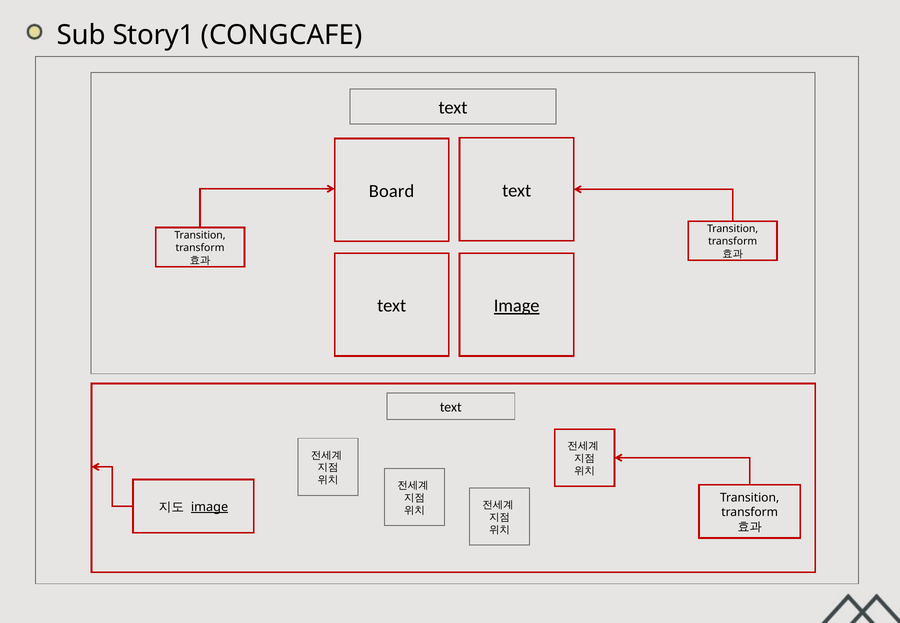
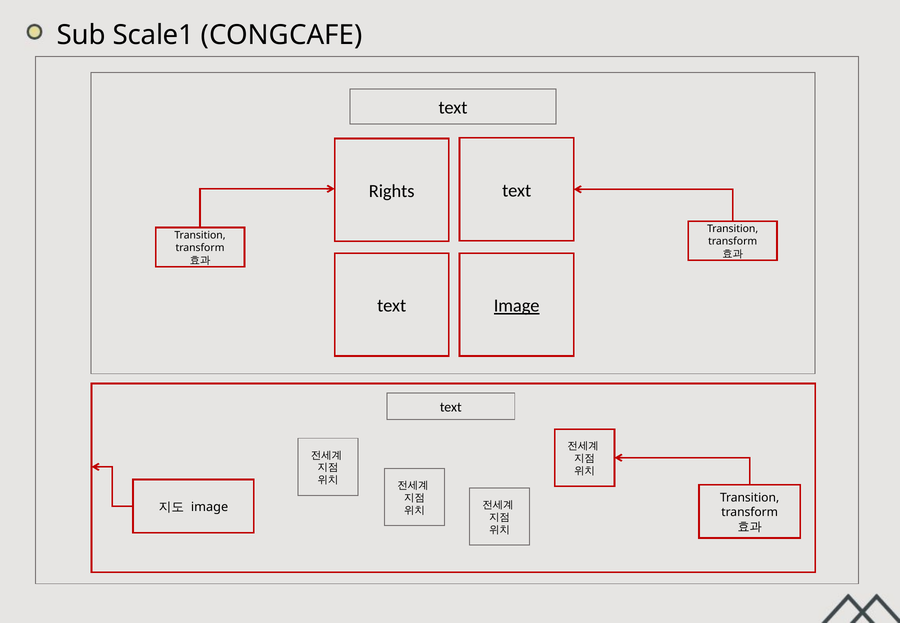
Story1: Story1 -> Scale1
Board: Board -> Rights
image at (210, 507) underline: present -> none
